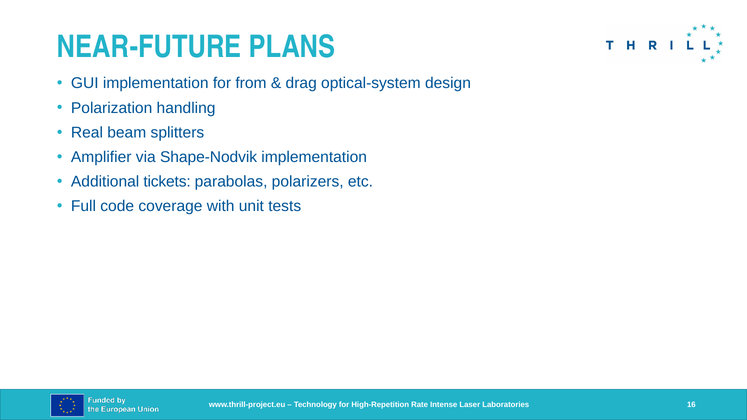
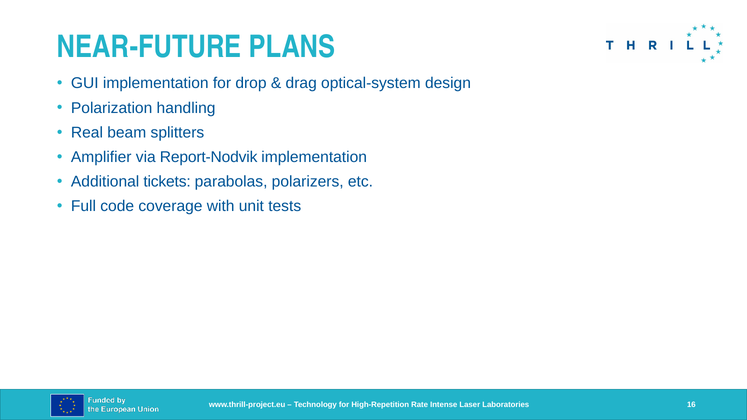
from: from -> drop
Shape-Nodvik: Shape-Nodvik -> Report-Nodvik
